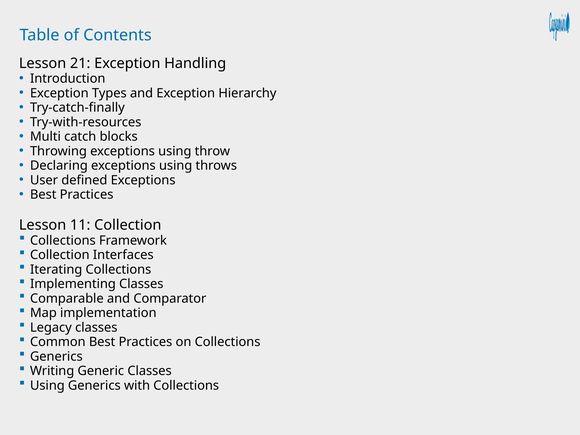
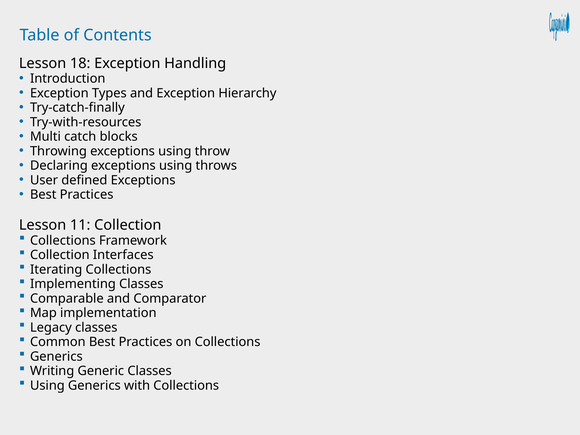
21: 21 -> 18
